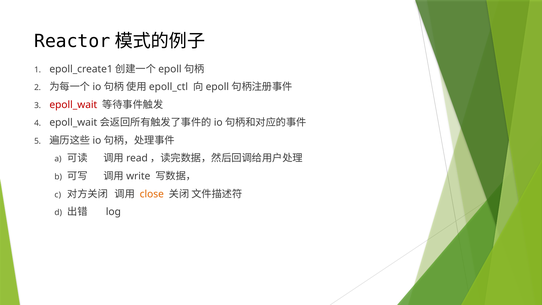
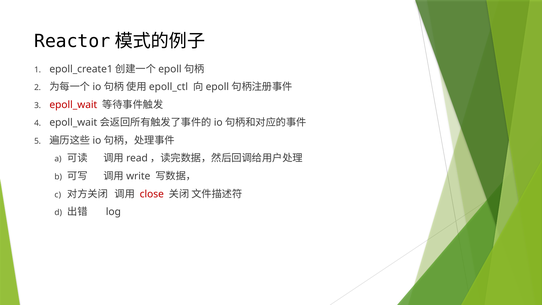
close colour: orange -> red
